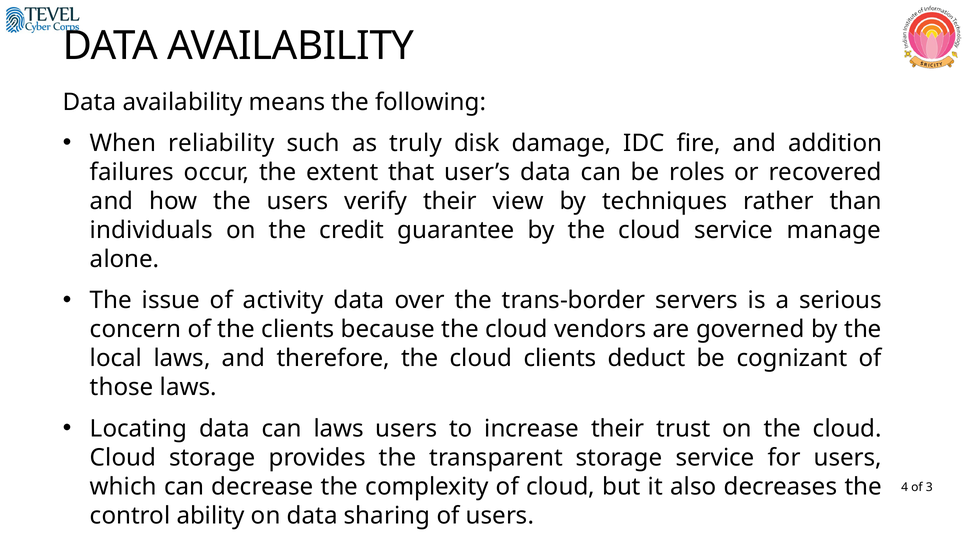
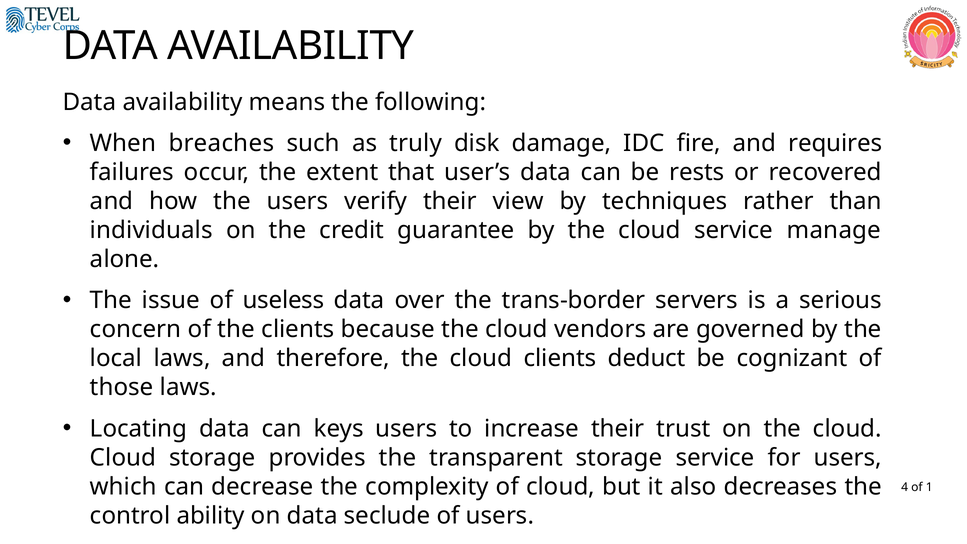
reliability: reliability -> breaches
addition: addition -> requires
roles: roles -> rests
activity: activity -> useless
can laws: laws -> keys
3: 3 -> 1
sharing: sharing -> seclude
